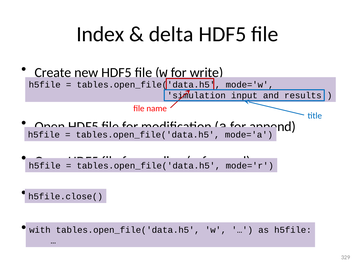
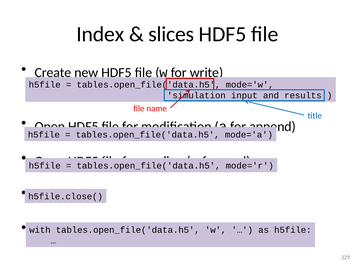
delta: delta -> slices
